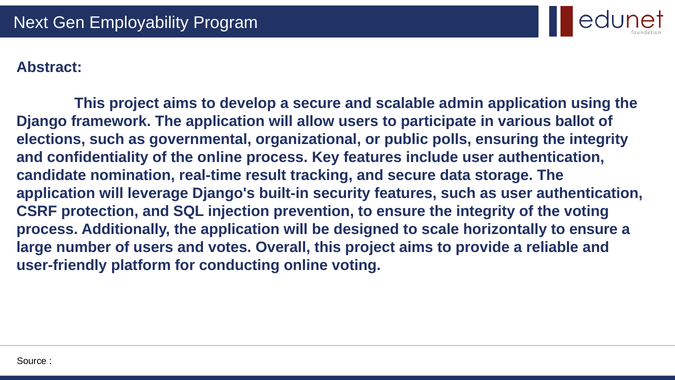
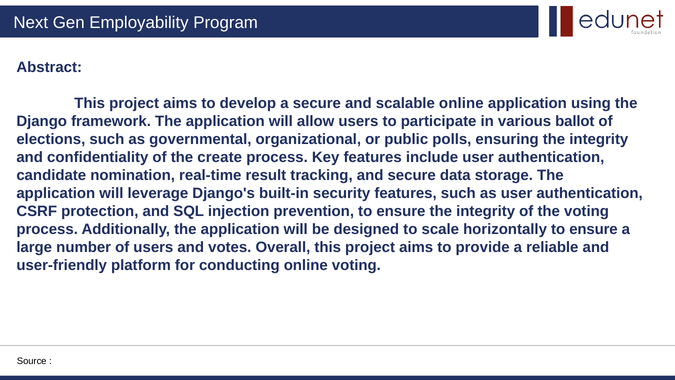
scalable admin: admin -> online
the online: online -> create
